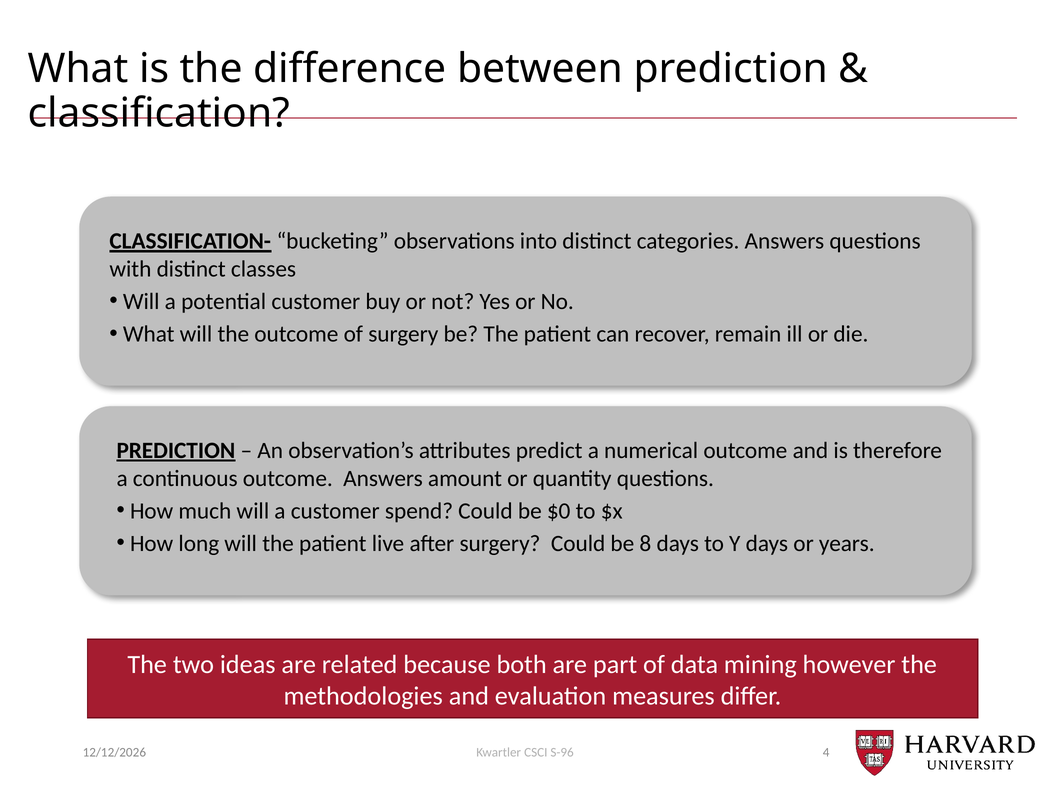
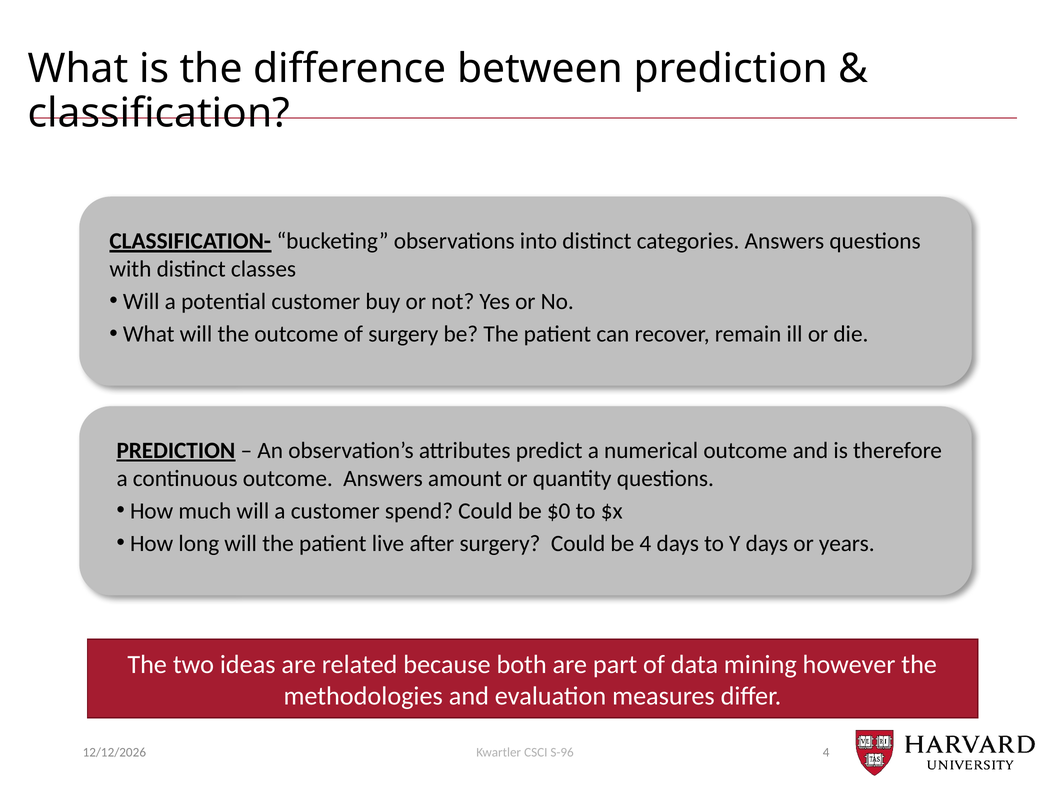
be 8: 8 -> 4
